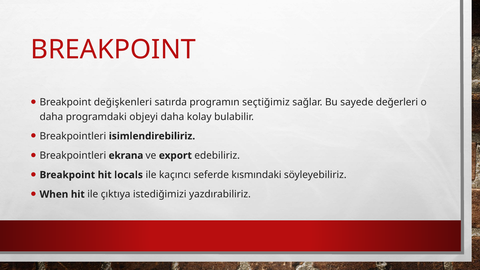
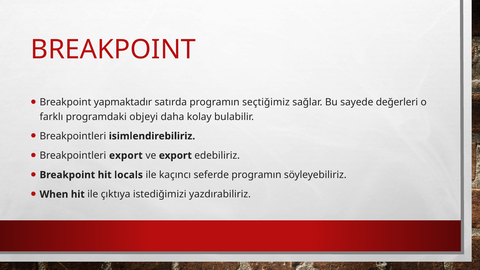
değişkenleri: değişkenleri -> yapmaktadır
daha at (51, 117): daha -> farklı
Breakpointleri ekrana: ekrana -> export
seferde kısmındaki: kısmındaki -> programın
